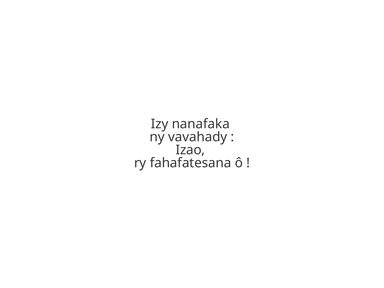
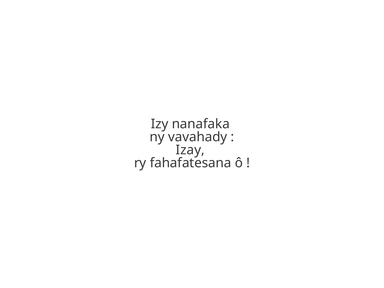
Izao: Izao -> Izay
